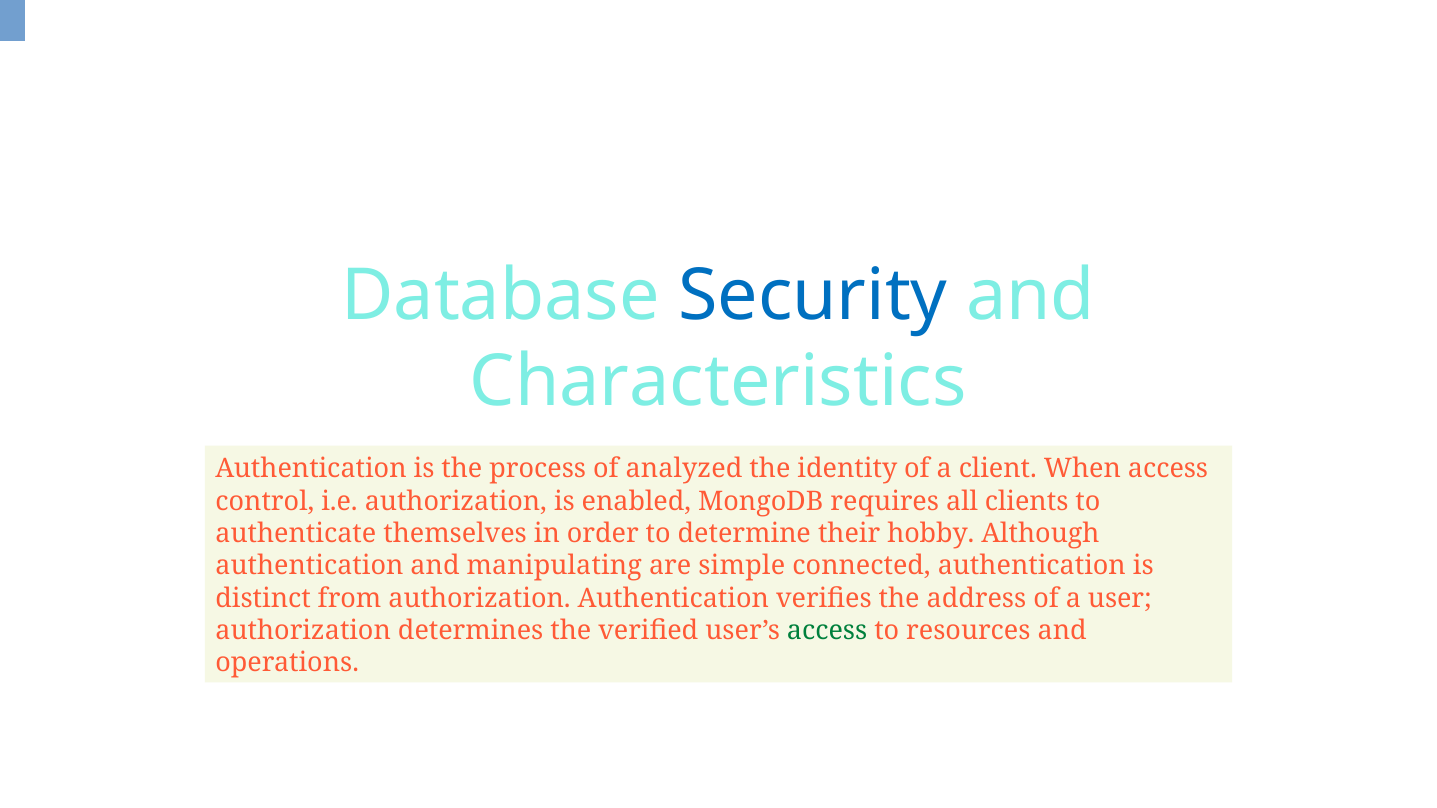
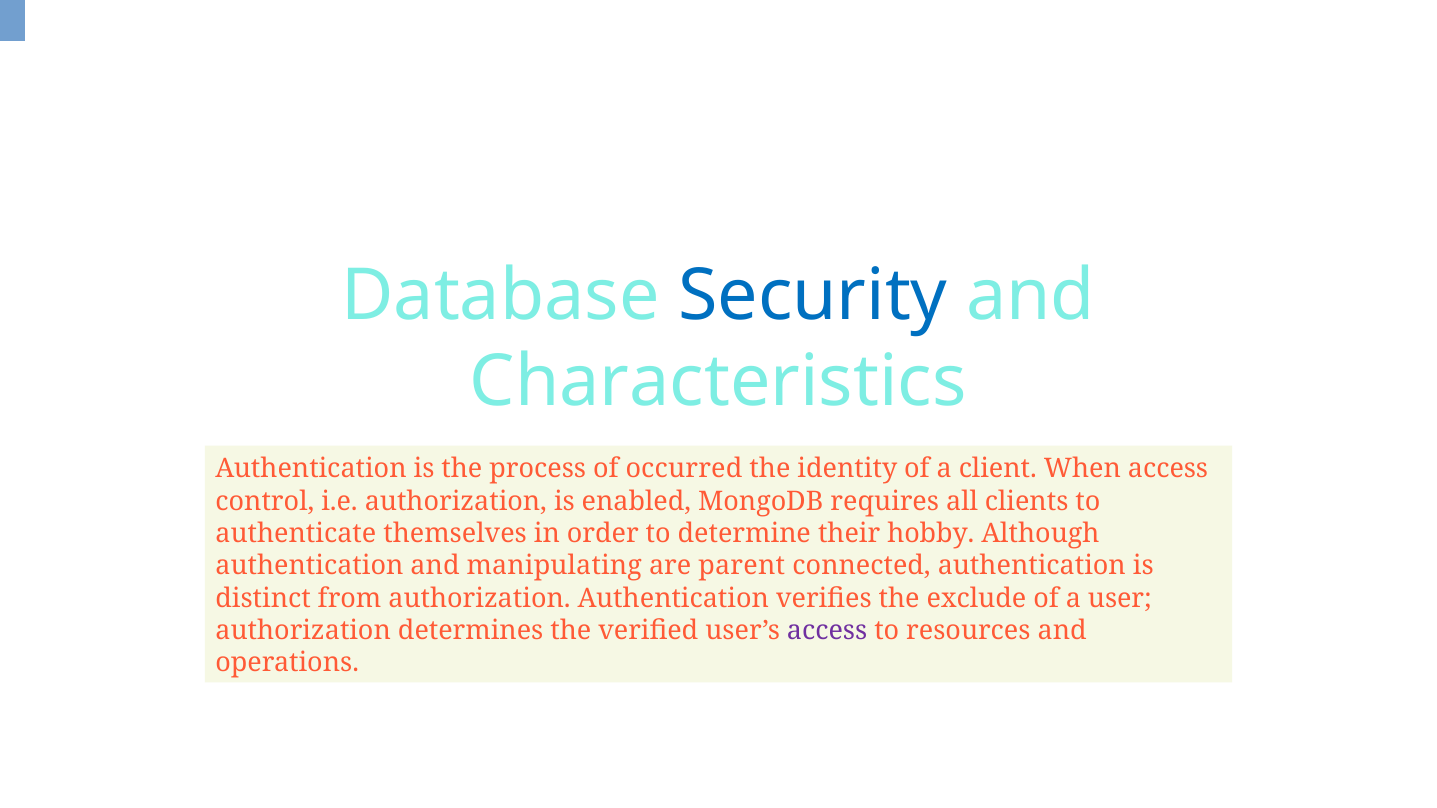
analyzed: analyzed -> occurred
simple: simple -> parent
address: address -> exclude
access at (827, 631) colour: green -> purple
